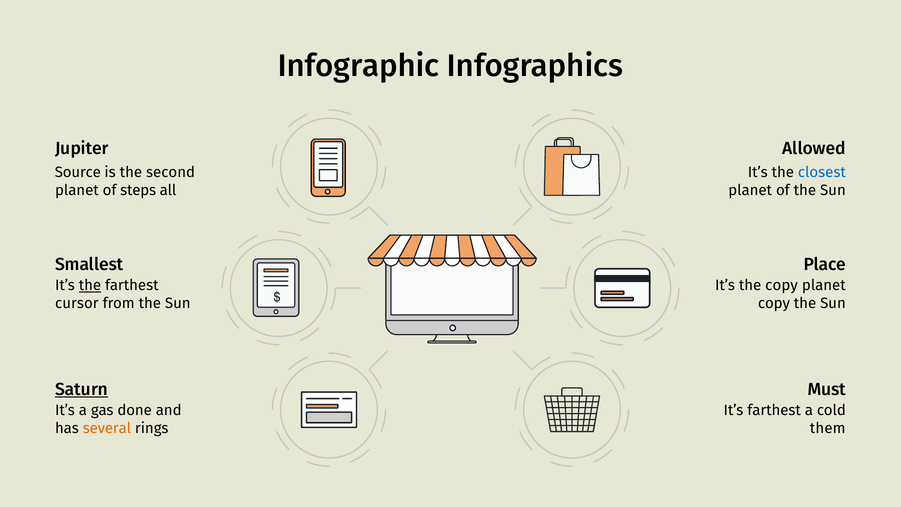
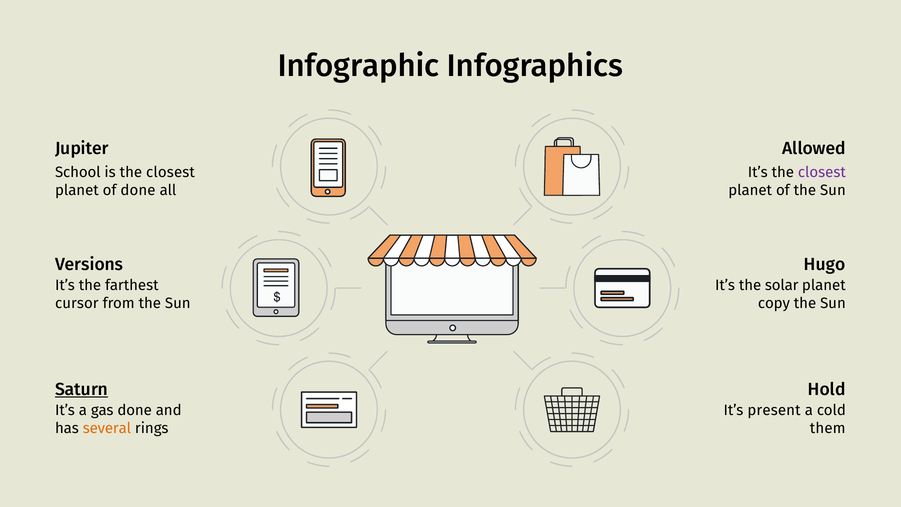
Source: Source -> School
is the second: second -> closest
closest at (822, 172) colour: blue -> purple
of steps: steps -> done
Smallest: Smallest -> Versions
Place: Place -> Hugo
the at (90, 285) underline: present -> none
the copy: copy -> solar
Must: Must -> Hold
It’s farthest: farthest -> present
